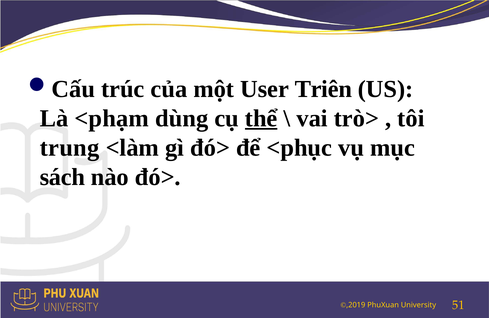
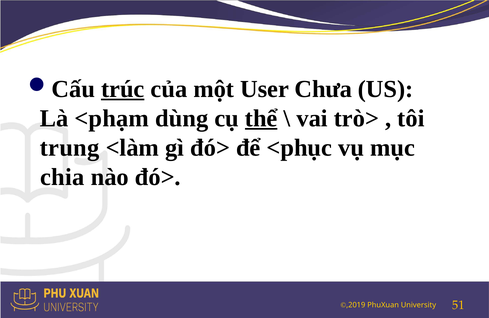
trúc underline: none -> present
Triên: Triên -> Chưa
sách: sách -> chia
